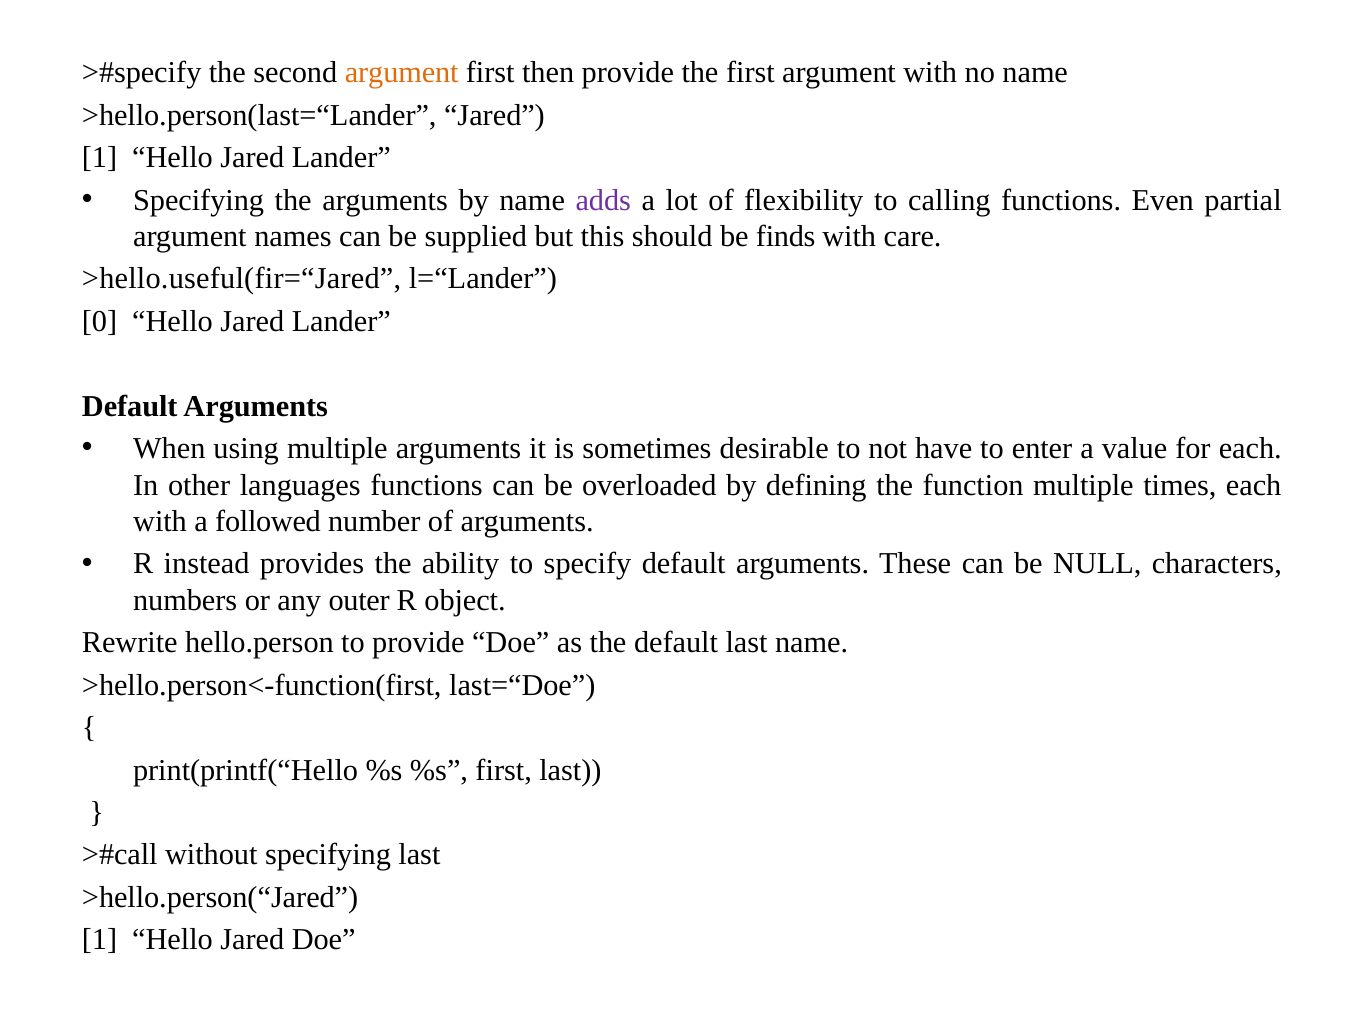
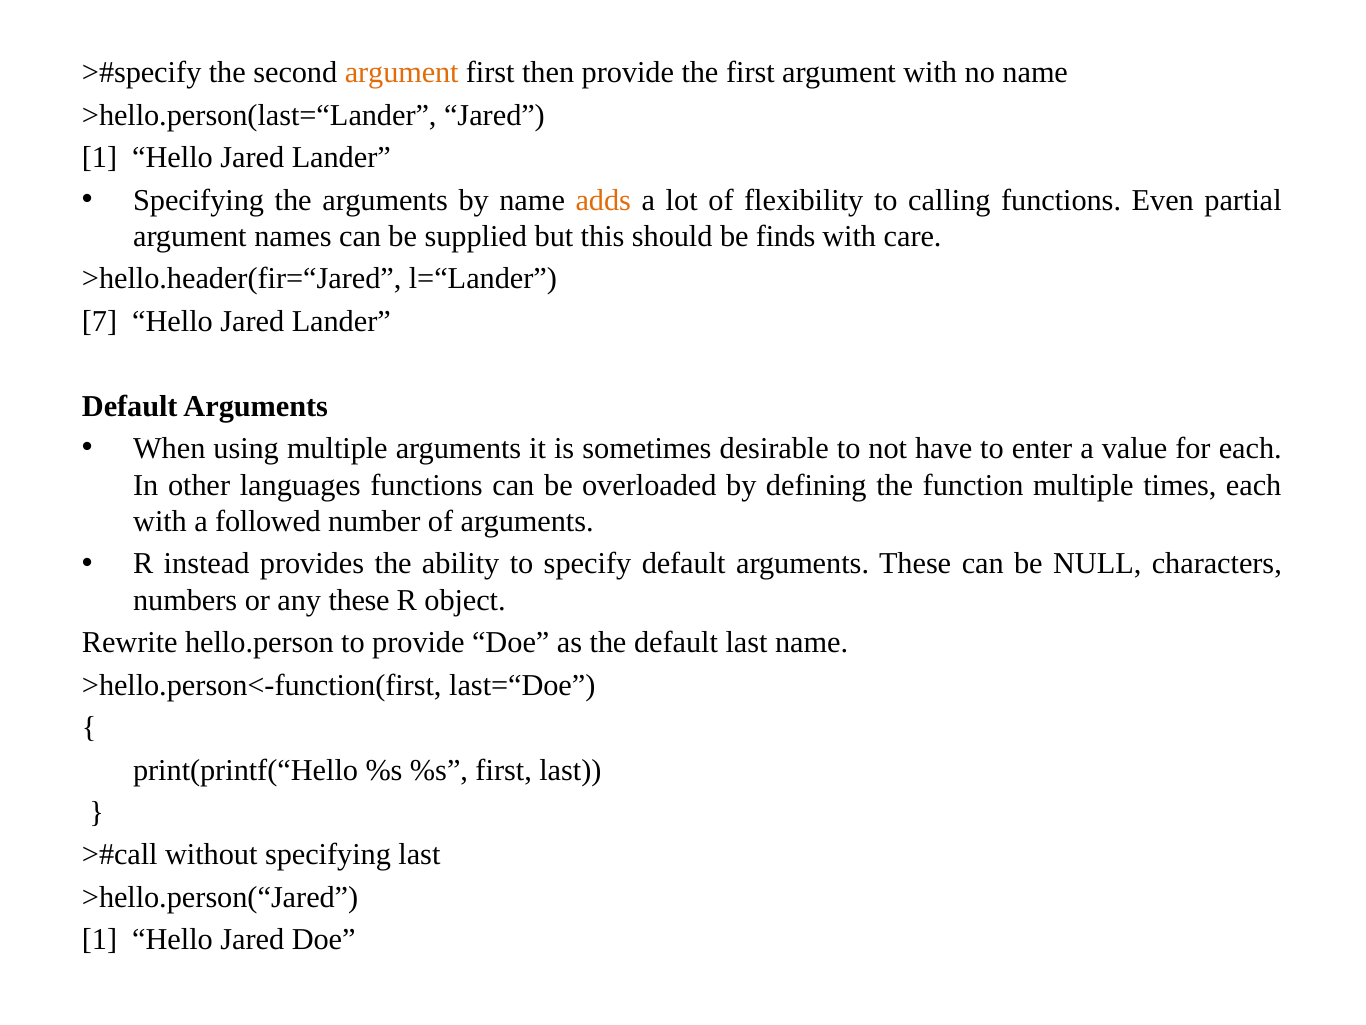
adds colour: purple -> orange
>hello.useful(fir=“Jared: >hello.useful(fir=“Jared -> >hello.header(fir=“Jared
0: 0 -> 7
any outer: outer -> these
